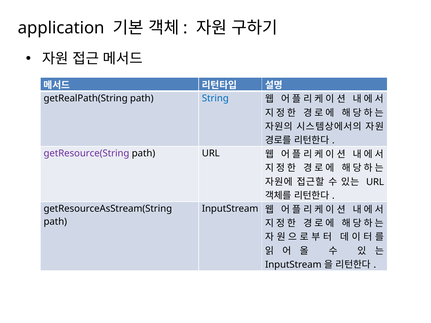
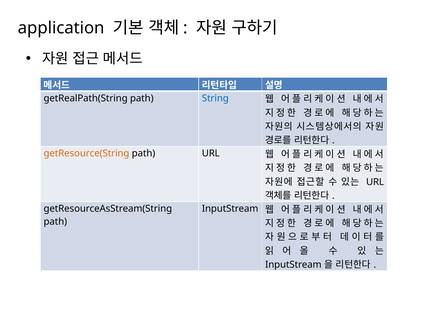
getResource(String colour: purple -> orange
